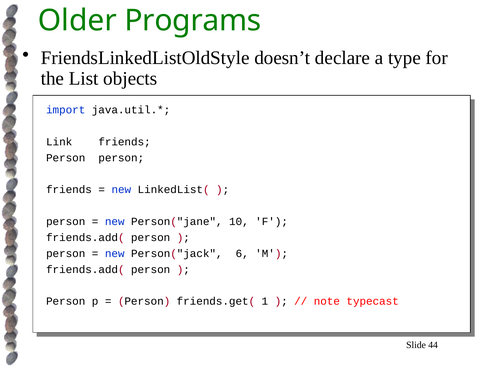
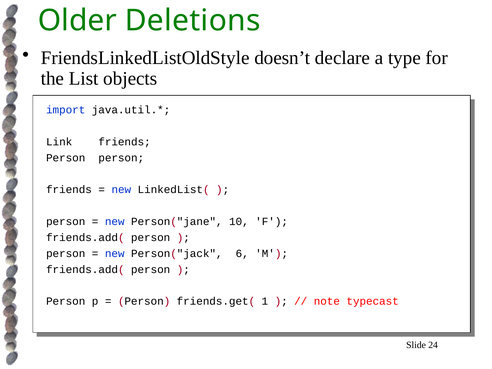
Programs: Programs -> Deletions
44: 44 -> 24
